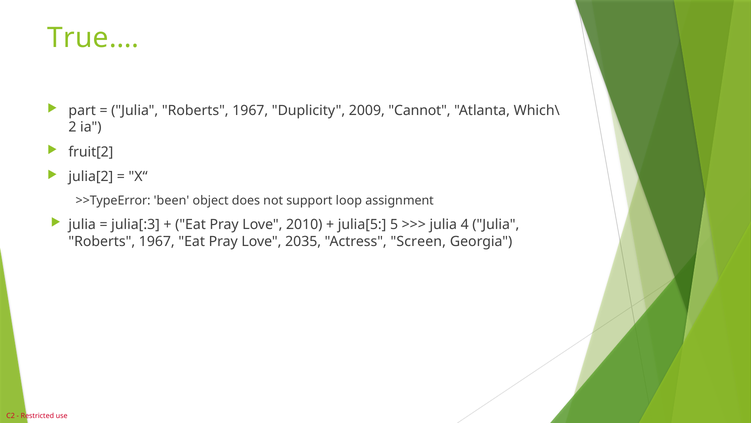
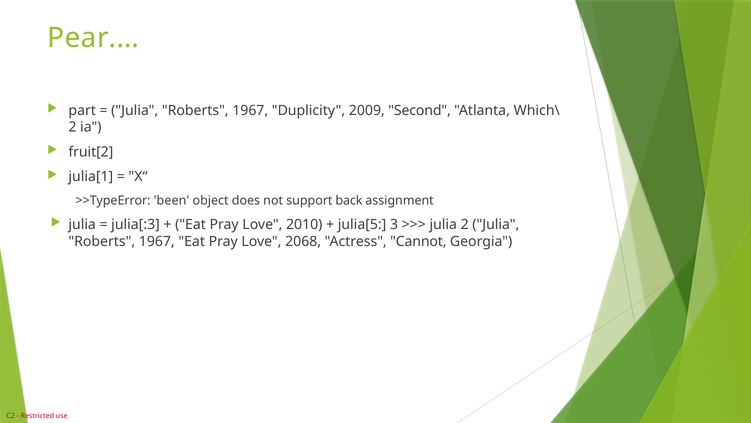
True.…: True.… -> Pear.…
Cannot: Cannot -> Second
julia[2: julia[2 -> julia[1
loop: loop -> back
5: 5 -> 3
julia 4: 4 -> 2
2035: 2035 -> 2068
Screen: Screen -> Cannot
